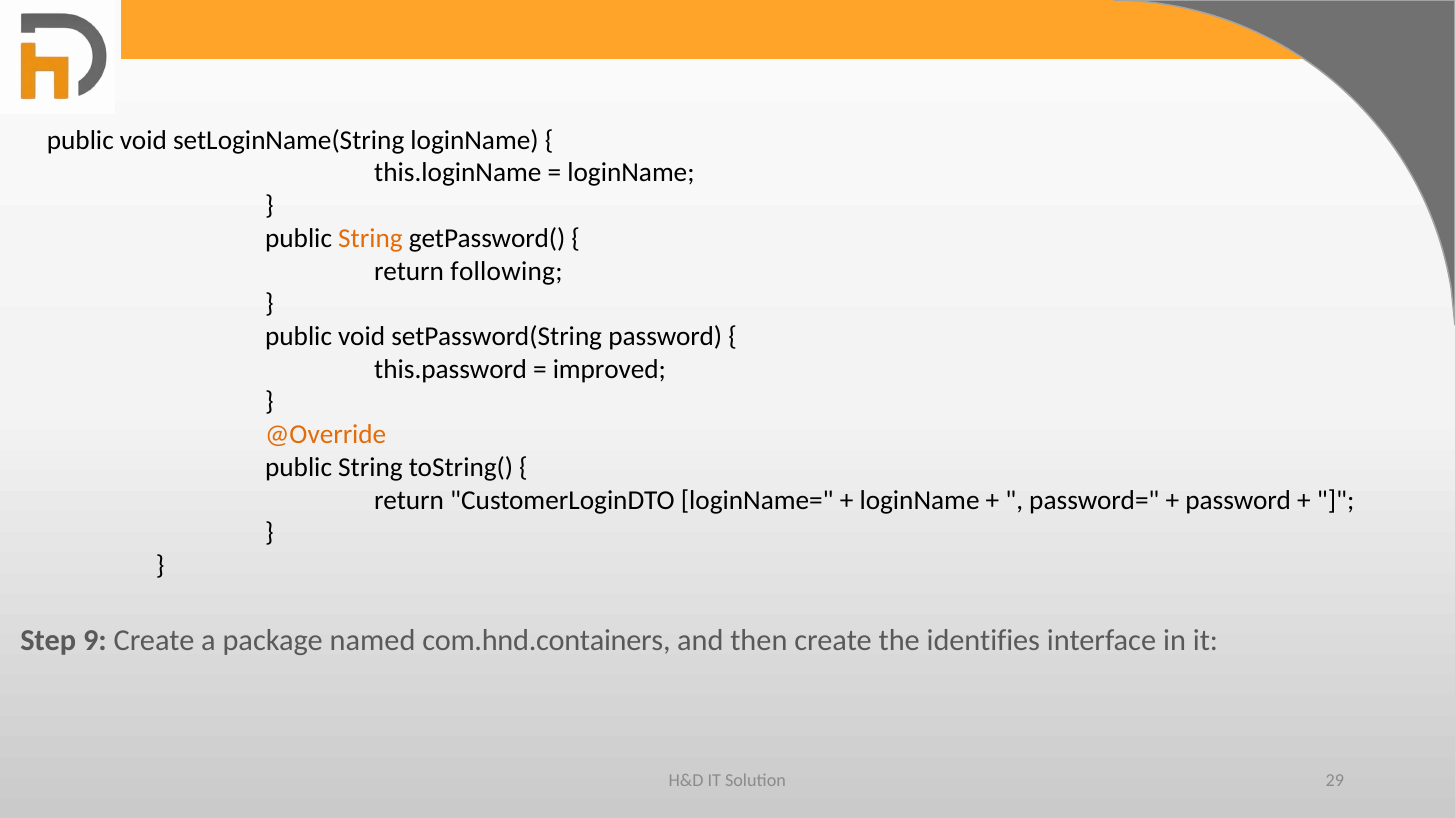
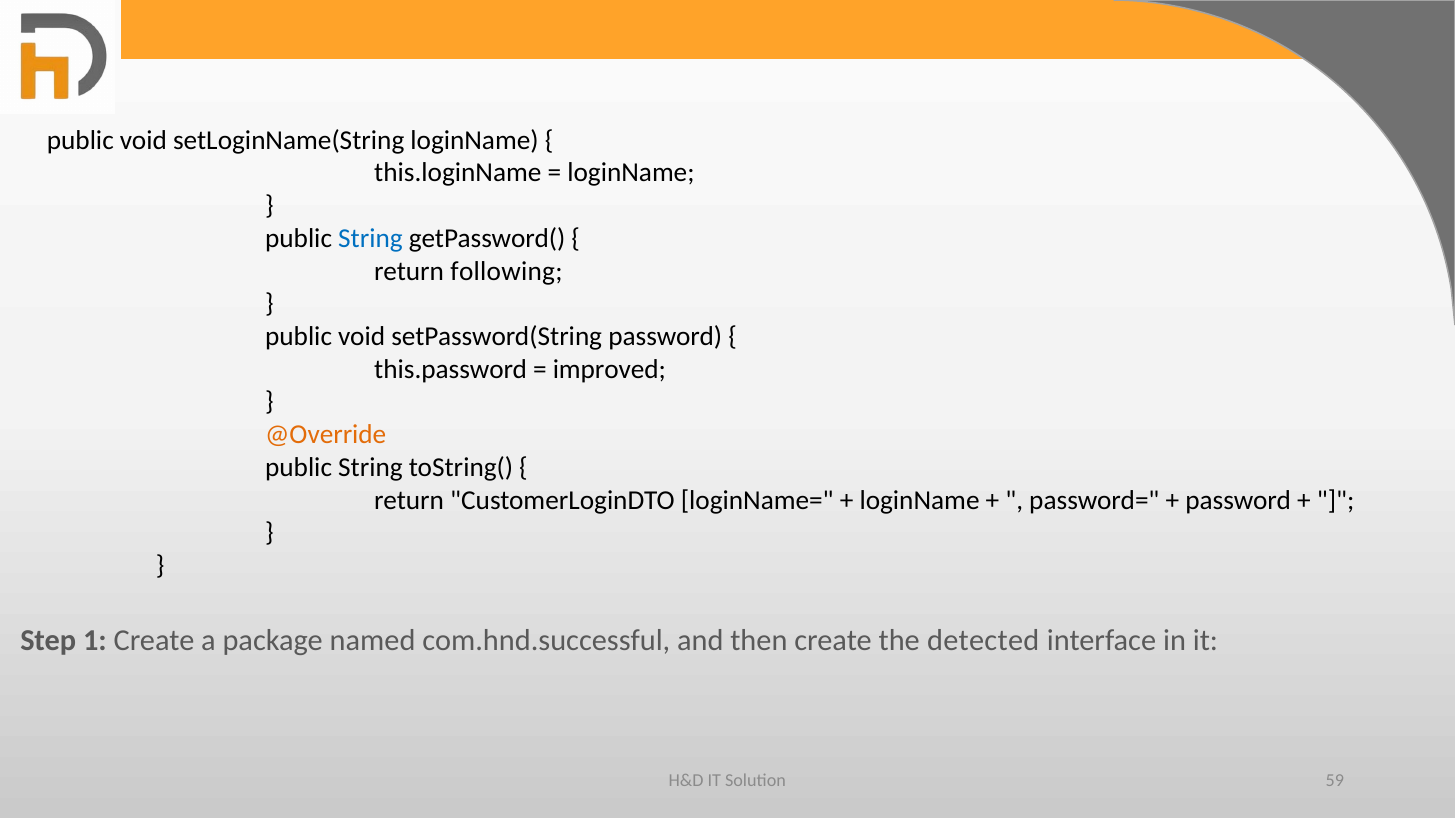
String at (370, 239) colour: orange -> blue
9: 9 -> 1
com.hnd.containers: com.hnd.containers -> com.hnd.successful
identifies: identifies -> detected
29: 29 -> 59
